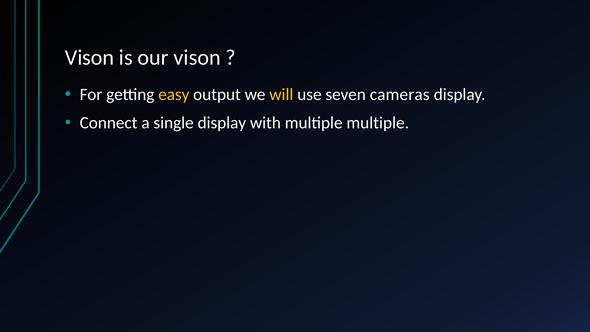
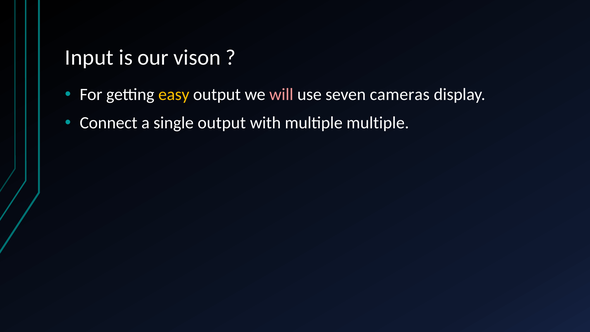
Vison at (89, 57): Vison -> Input
will colour: yellow -> pink
single display: display -> output
